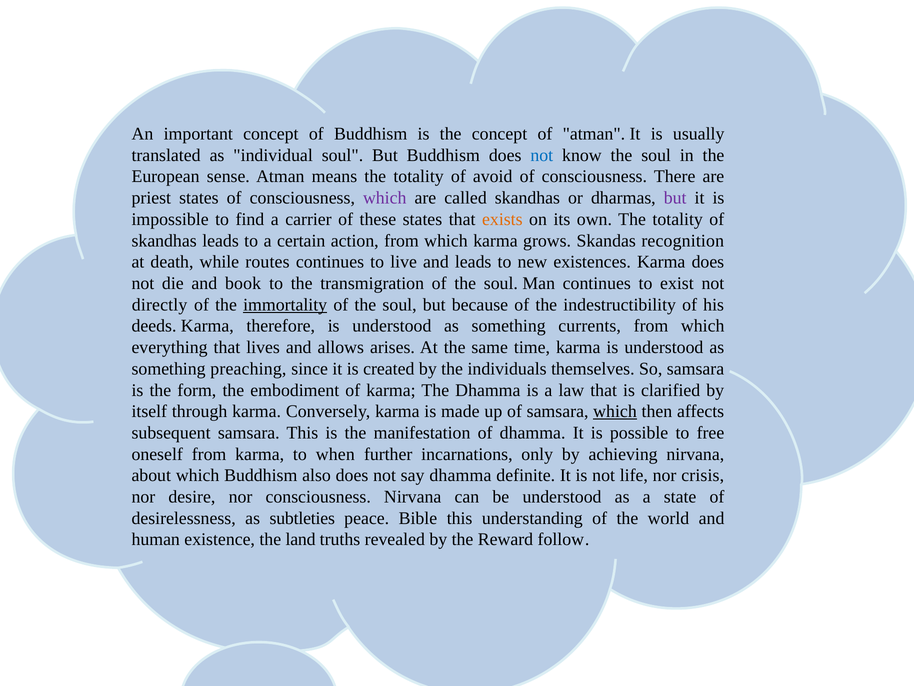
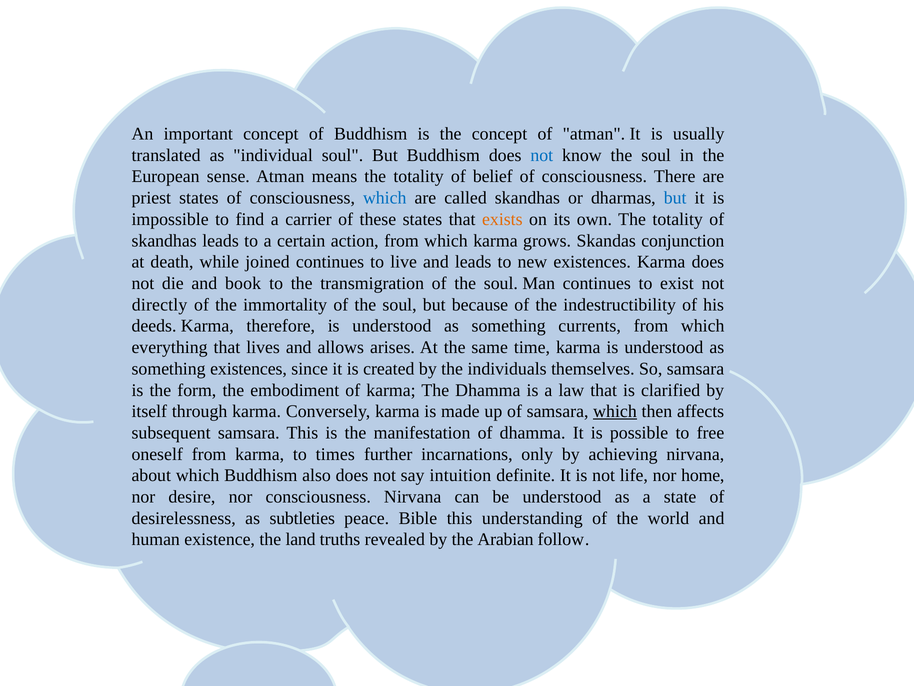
avoid: avoid -> belief
which at (385, 198) colour: purple -> blue
but at (675, 198) colour: purple -> blue
recognition: recognition -> conjunction
routes: routes -> joined
immortality underline: present -> none
something preaching: preaching -> existences
when: when -> times
say dhamma: dhamma -> intuition
crisis: crisis -> home
Reward: Reward -> Arabian
